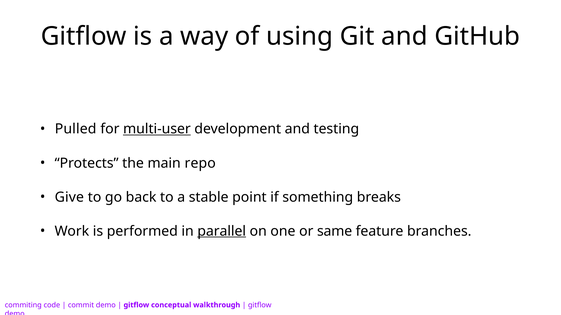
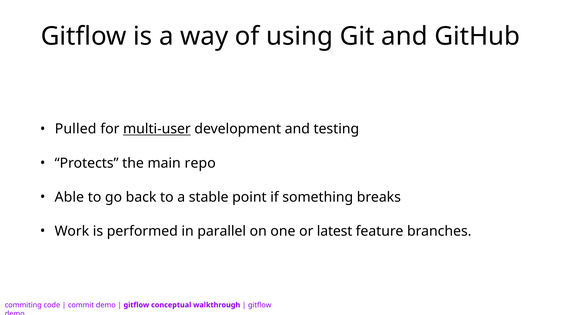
Give: Give -> Able
parallel underline: present -> none
same: same -> latest
